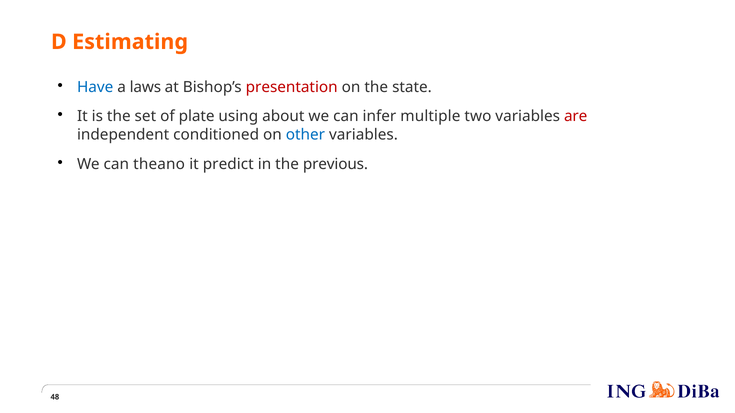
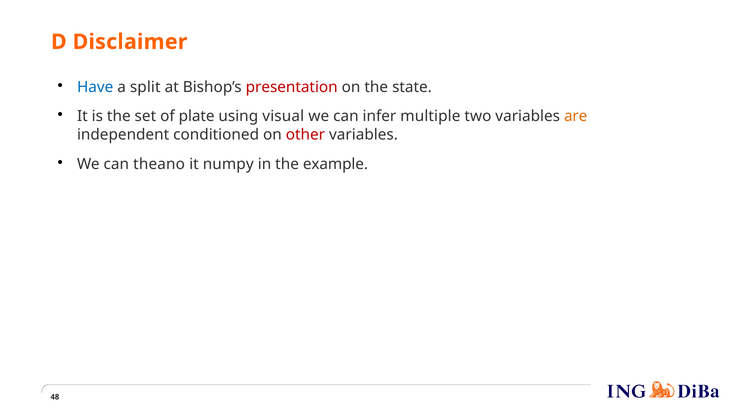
Estimating: Estimating -> Disclaimer
laws: laws -> split
about: about -> visual
are colour: red -> orange
other colour: blue -> red
predict: predict -> numpy
previous: previous -> example
